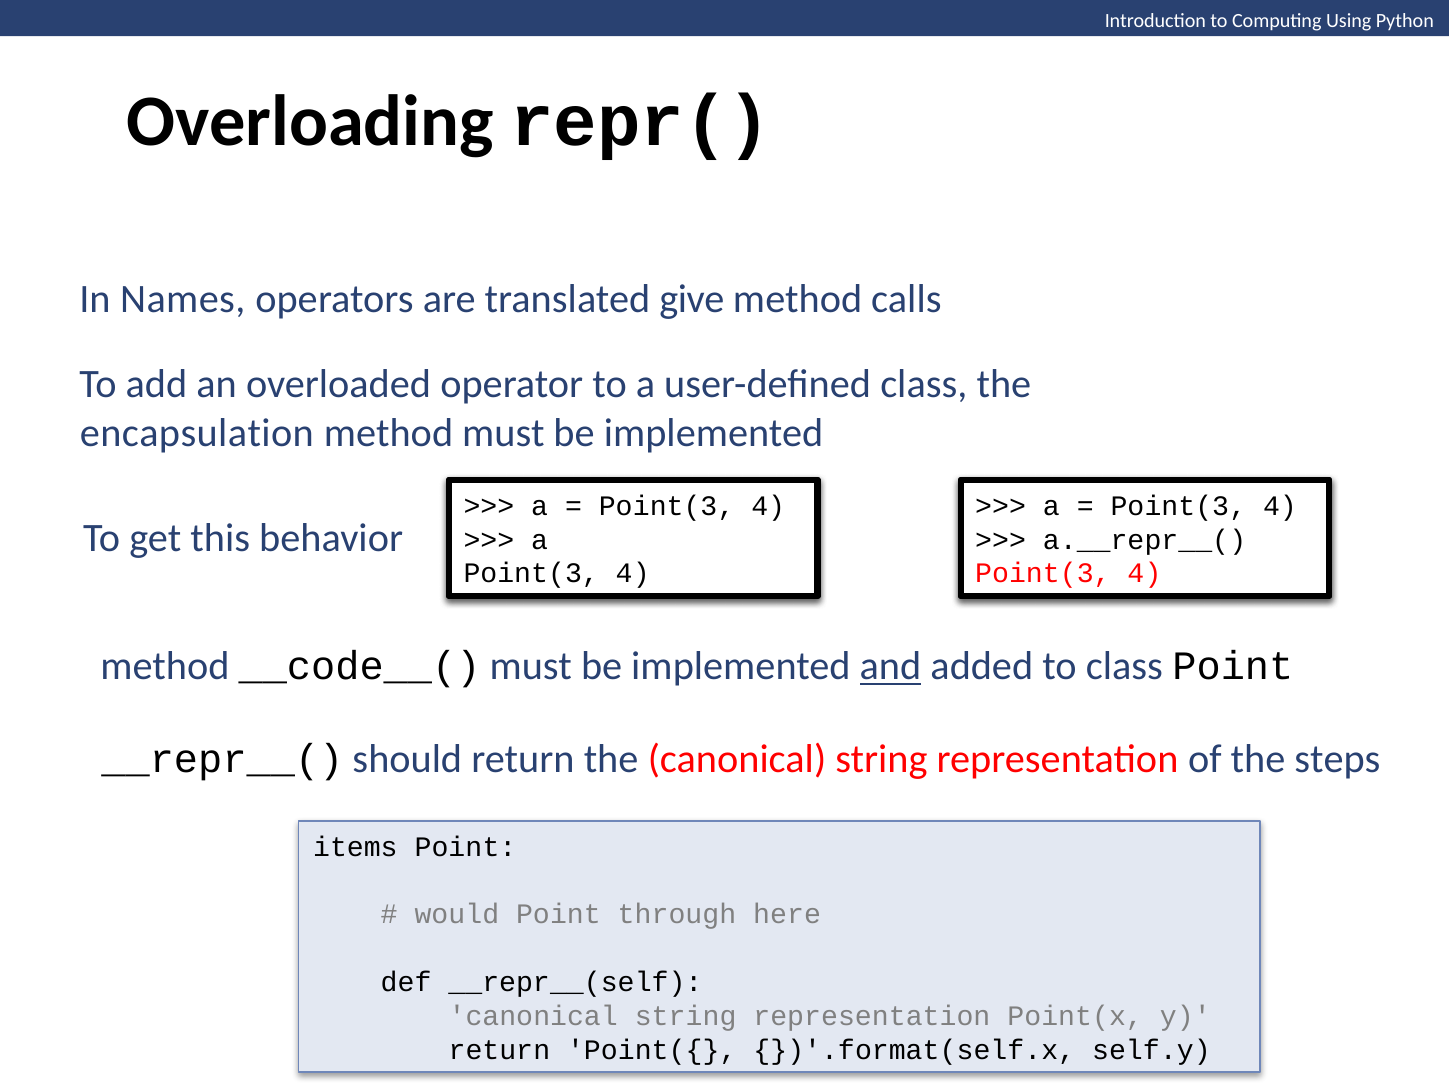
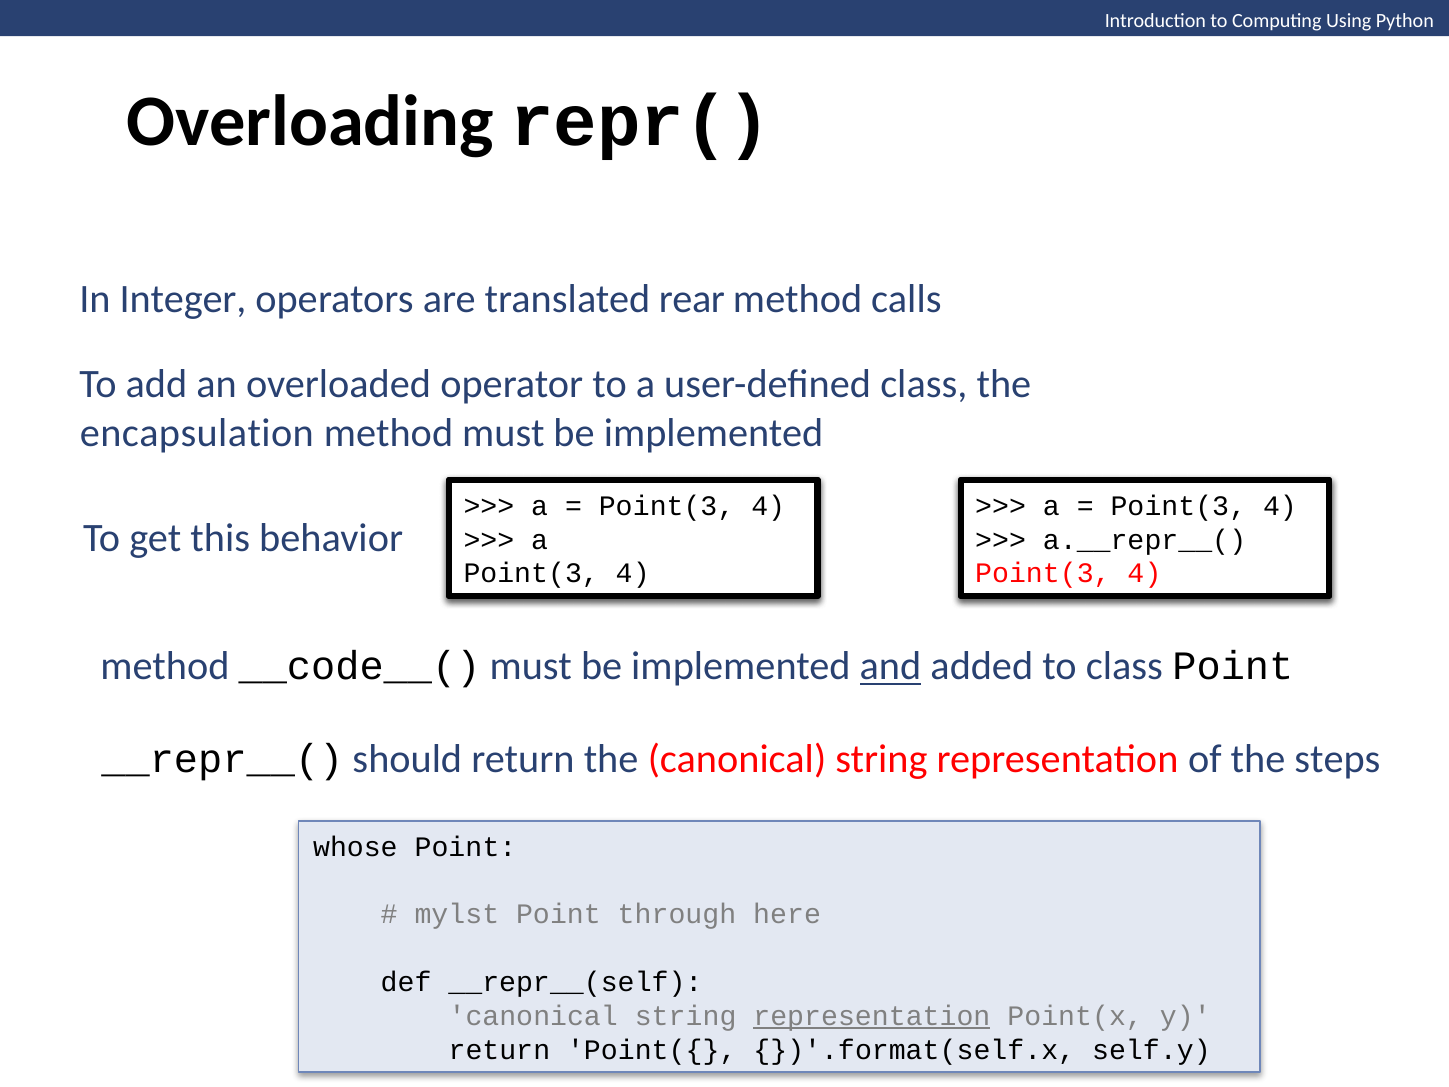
Names: Names -> Integer
give: give -> rear
items: items -> whose
would: would -> mylst
representation at (872, 1016) underline: none -> present
